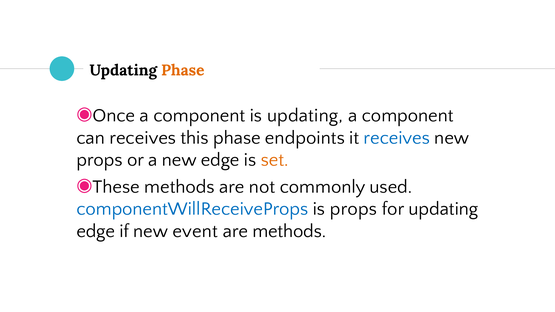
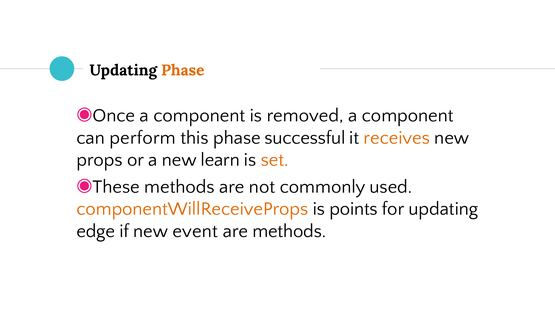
is updating: updating -> removed
can receives: receives -> perform
endpoints: endpoints -> successful
receives at (397, 138) colour: blue -> orange
new edge: edge -> learn
componentWillReceiveProps colour: blue -> orange
is props: props -> points
